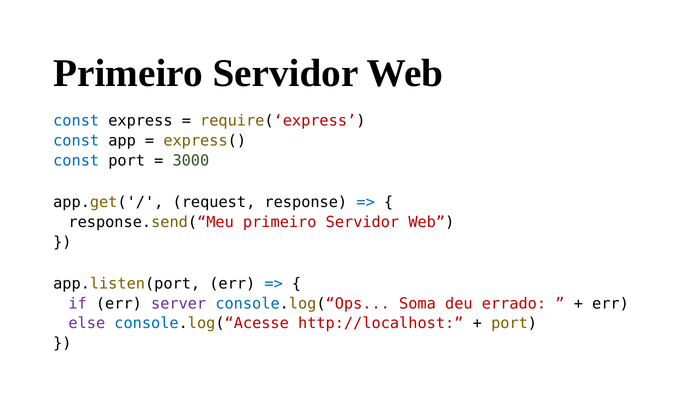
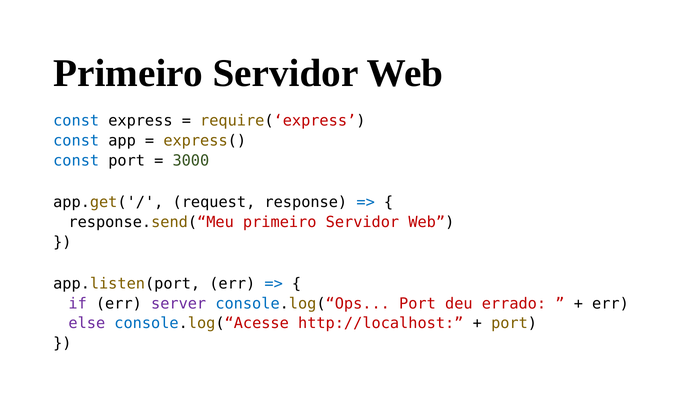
console.log(“Ops Soma: Soma -> Port
